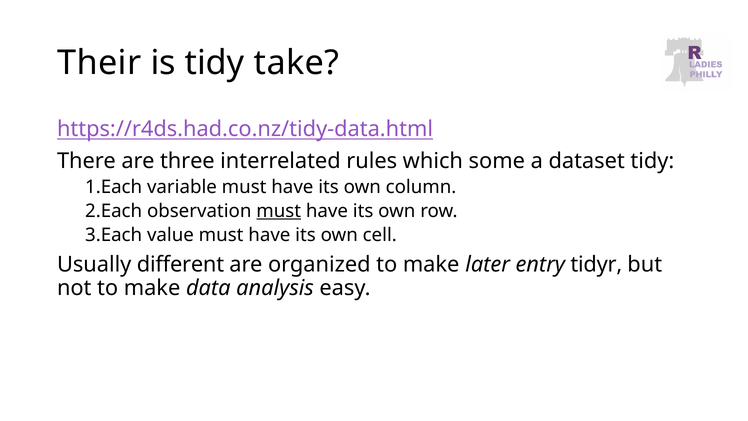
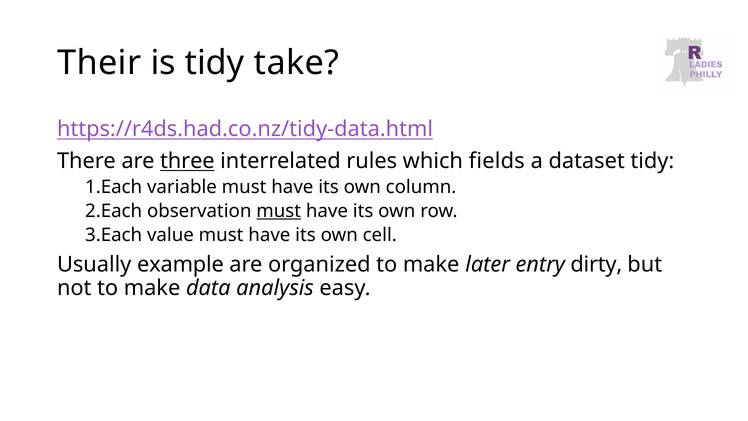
three underline: none -> present
some: some -> fields
different: different -> example
tidyr: tidyr -> dirty
